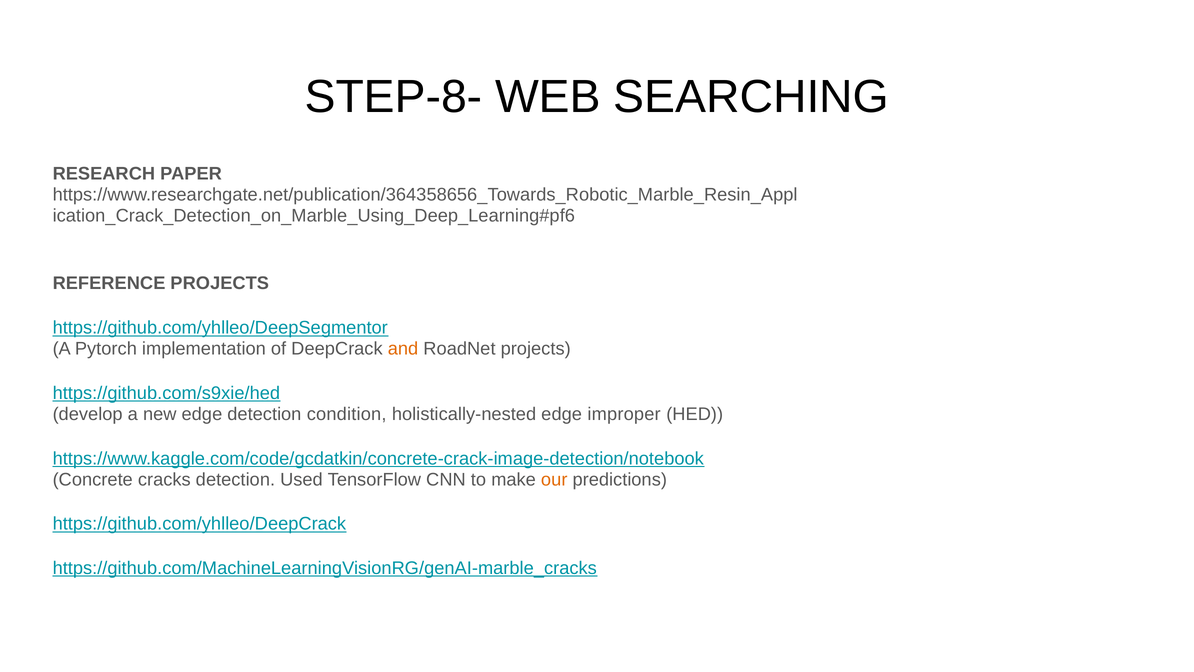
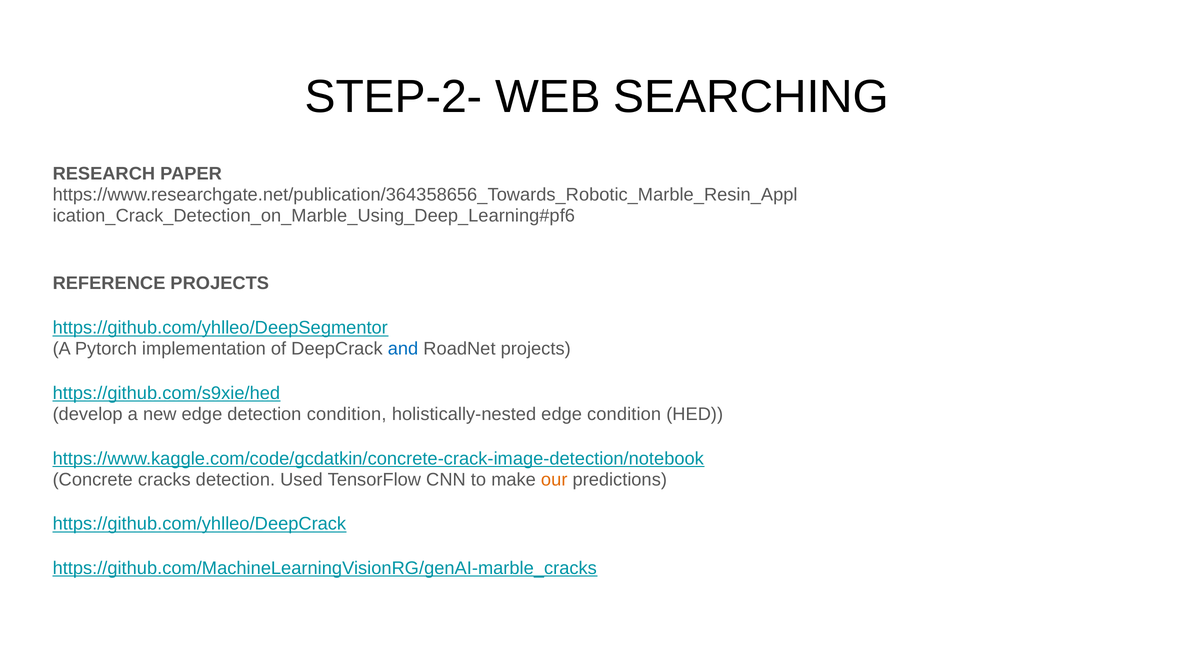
STEP-8-: STEP-8- -> STEP-2-
and colour: orange -> blue
edge improper: improper -> condition
